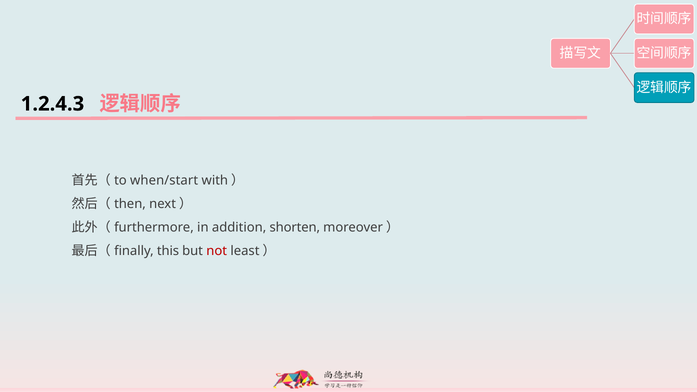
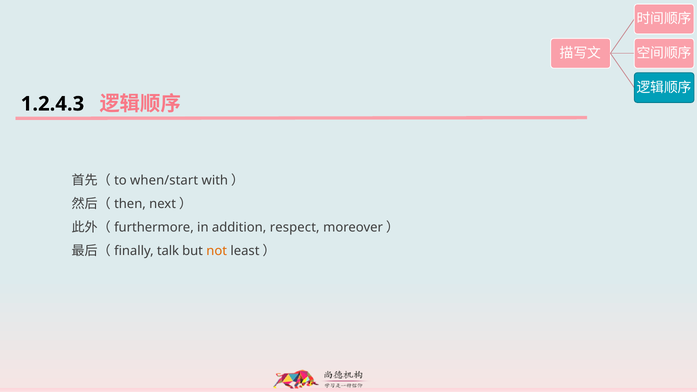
shorten: shorten -> respect
this: this -> talk
not colour: red -> orange
